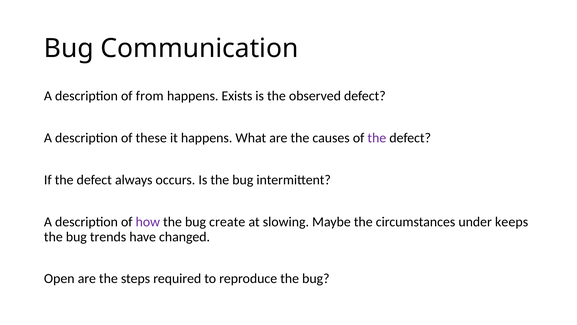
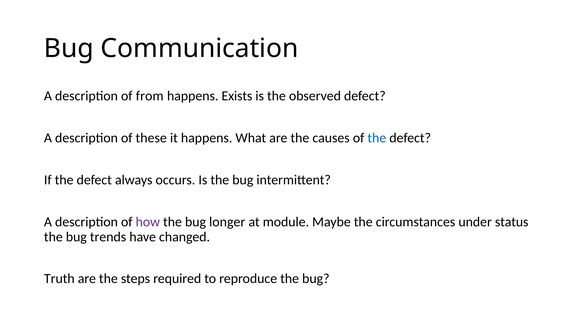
the at (377, 138) colour: purple -> blue
create: create -> longer
slowing: slowing -> module
keeps: keeps -> status
Open: Open -> Truth
